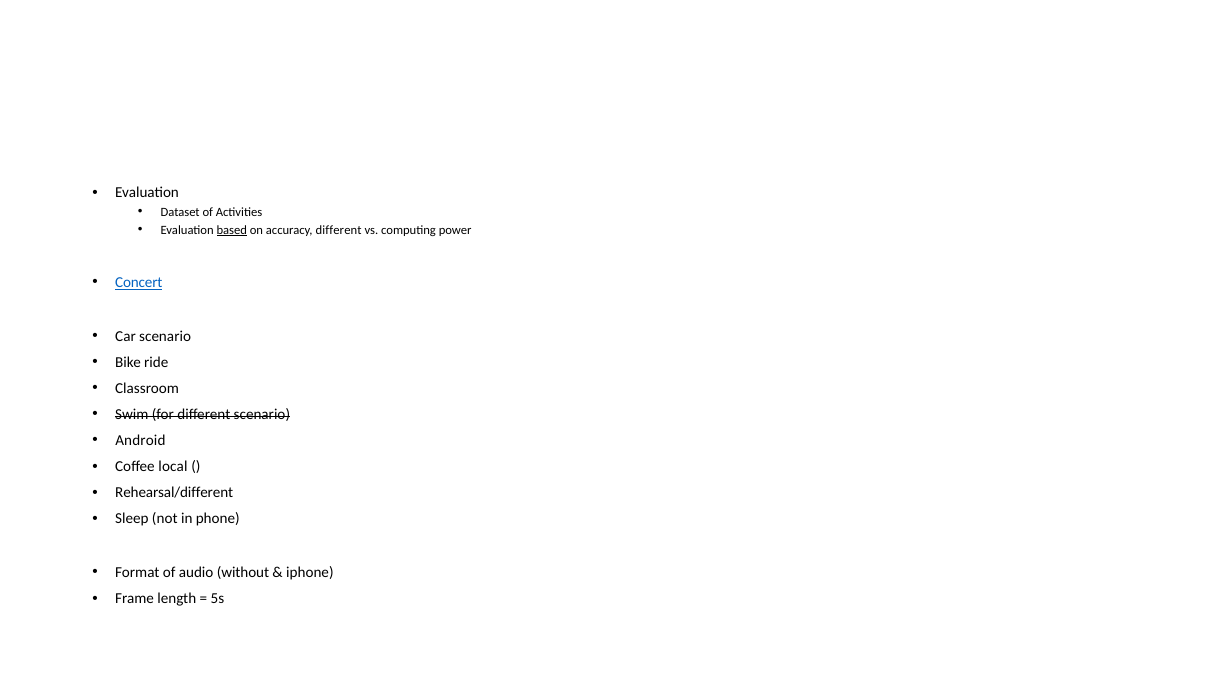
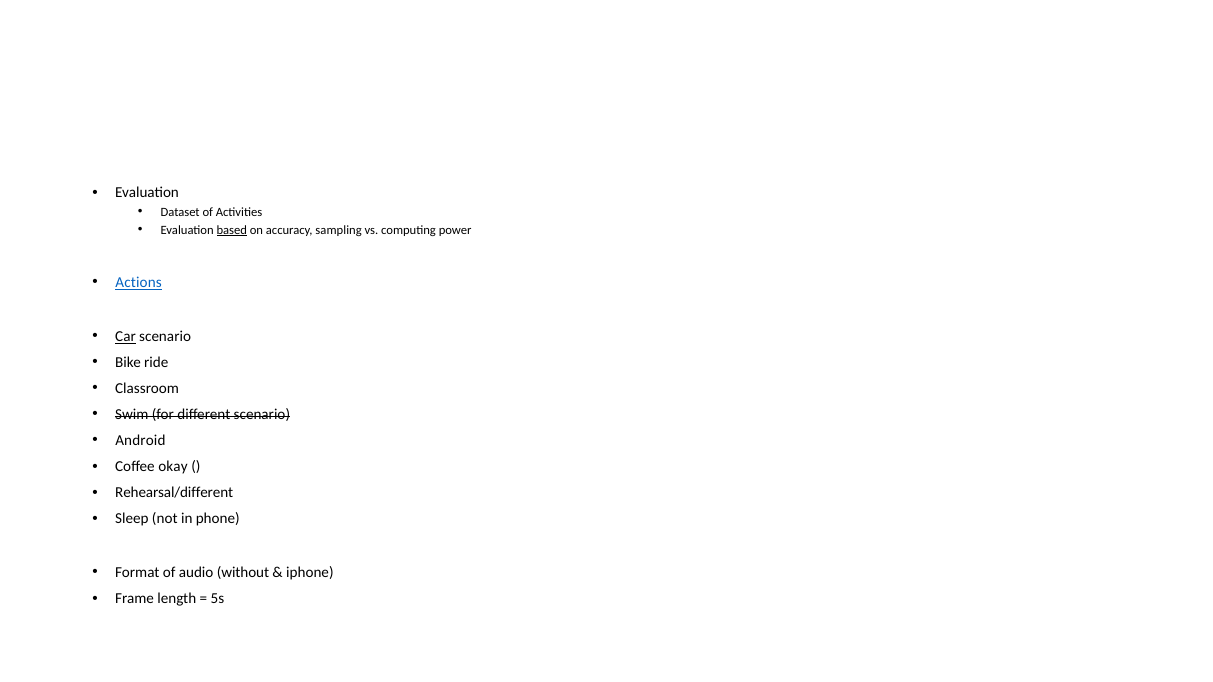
accuracy different: different -> sampling
Concert: Concert -> Actions
Car underline: none -> present
local: local -> okay
